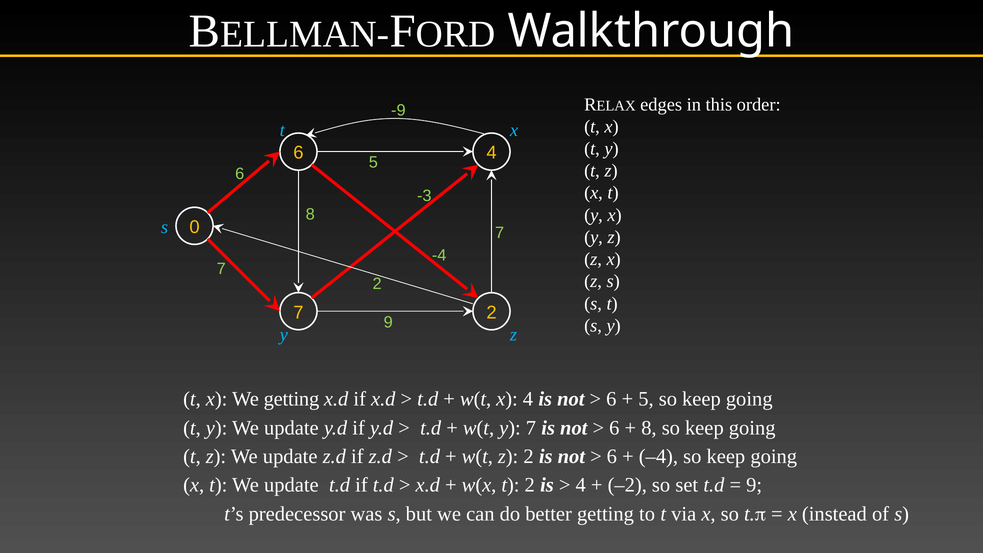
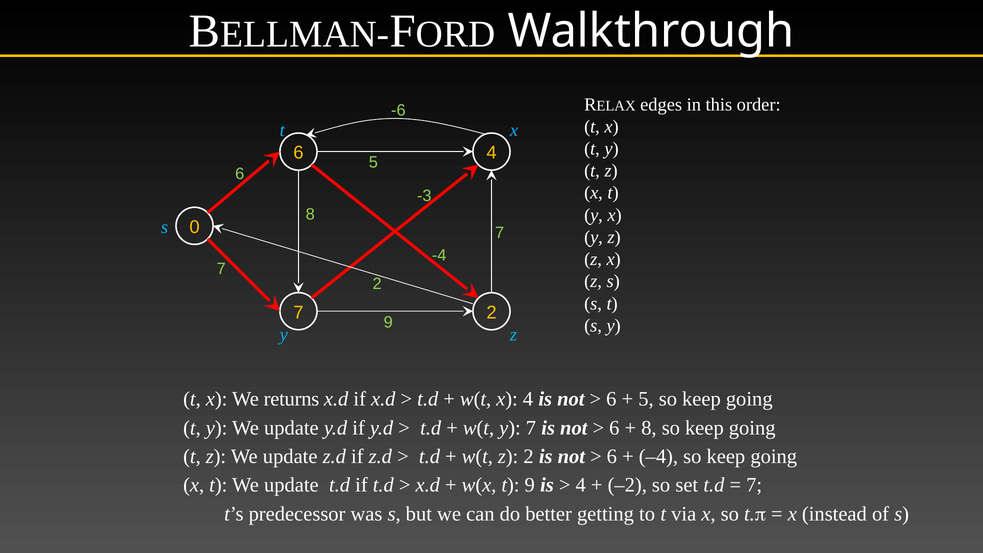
-9: -9 -> -6
We getting: getting -> returns
t 2: 2 -> 9
9 at (754, 485): 9 -> 7
